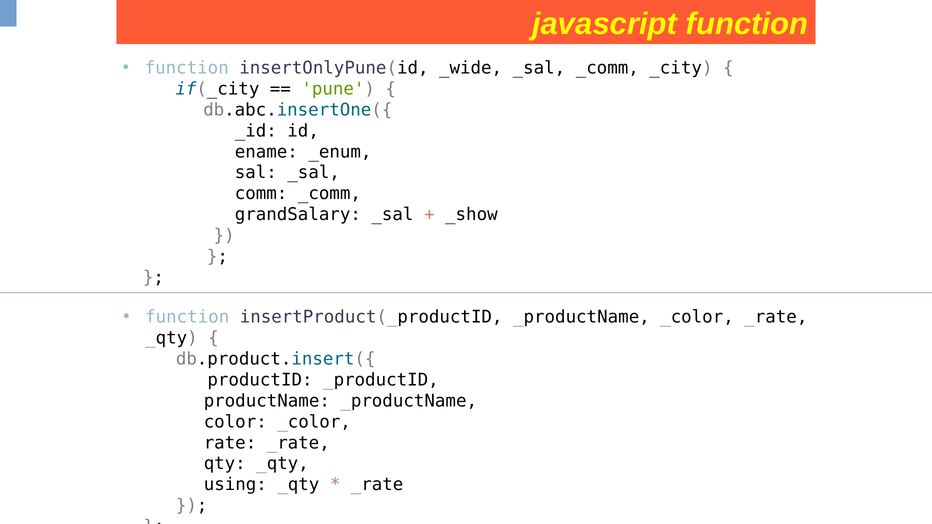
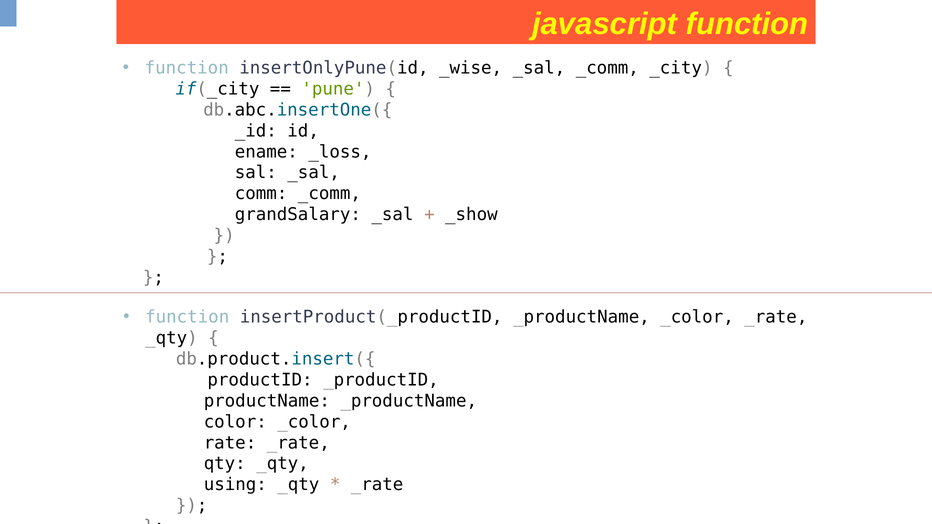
_wide: _wide -> _wise
_enum: _enum -> _loss
